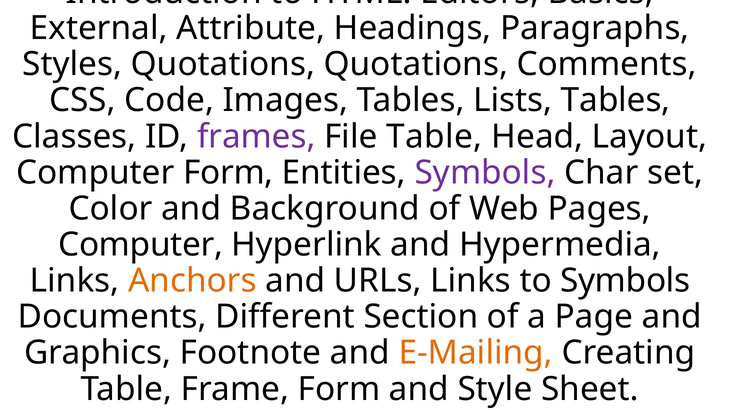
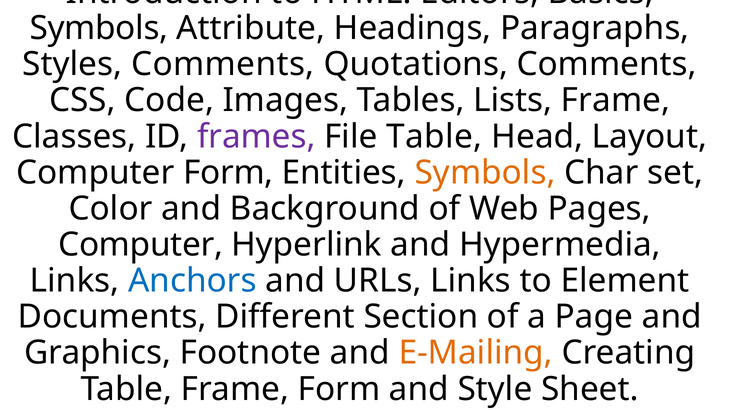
External at (99, 28): External -> Symbols
Styles Quotations: Quotations -> Comments
Lists Tables: Tables -> Frame
Symbols at (485, 173) colour: purple -> orange
Anchors colour: orange -> blue
to Symbols: Symbols -> Element
